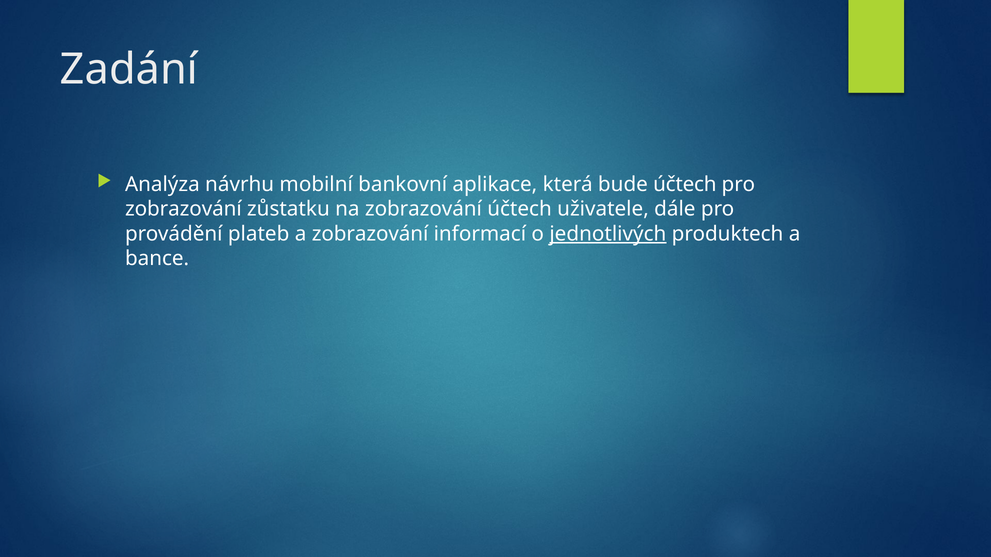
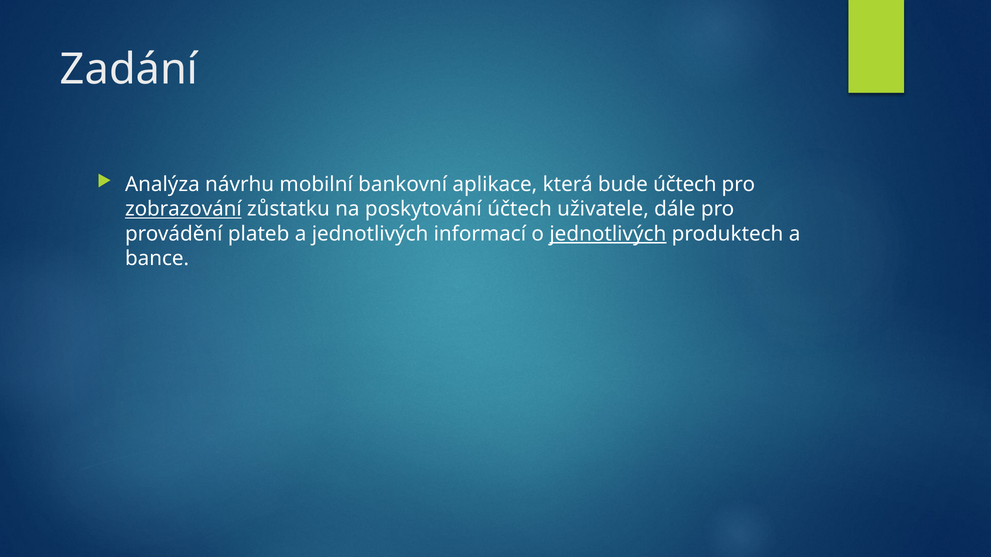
zobrazování at (183, 209) underline: none -> present
na zobrazování: zobrazování -> poskytování
a zobrazování: zobrazování -> jednotlivých
